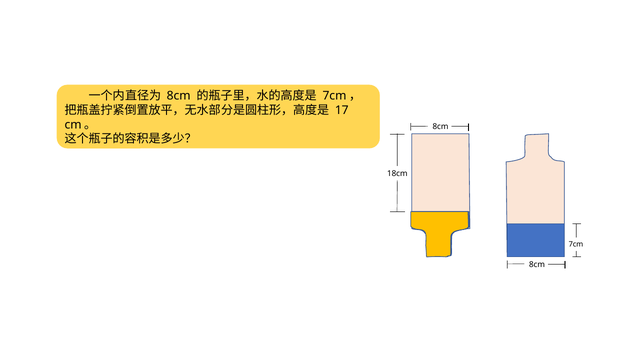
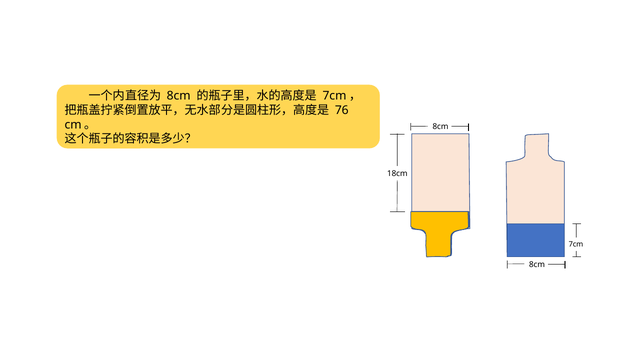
17: 17 -> 76
